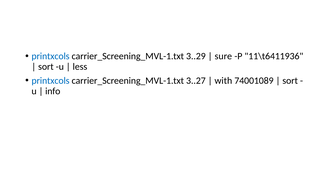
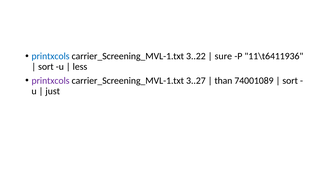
3..29: 3..29 -> 3..22
printxcols at (51, 81) colour: blue -> purple
with: with -> than
info: info -> just
